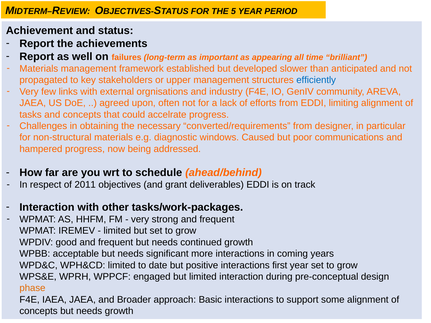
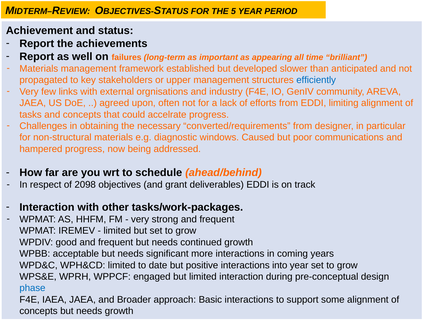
2011: 2011 -> 2098
first: first -> into
phase colour: orange -> blue
